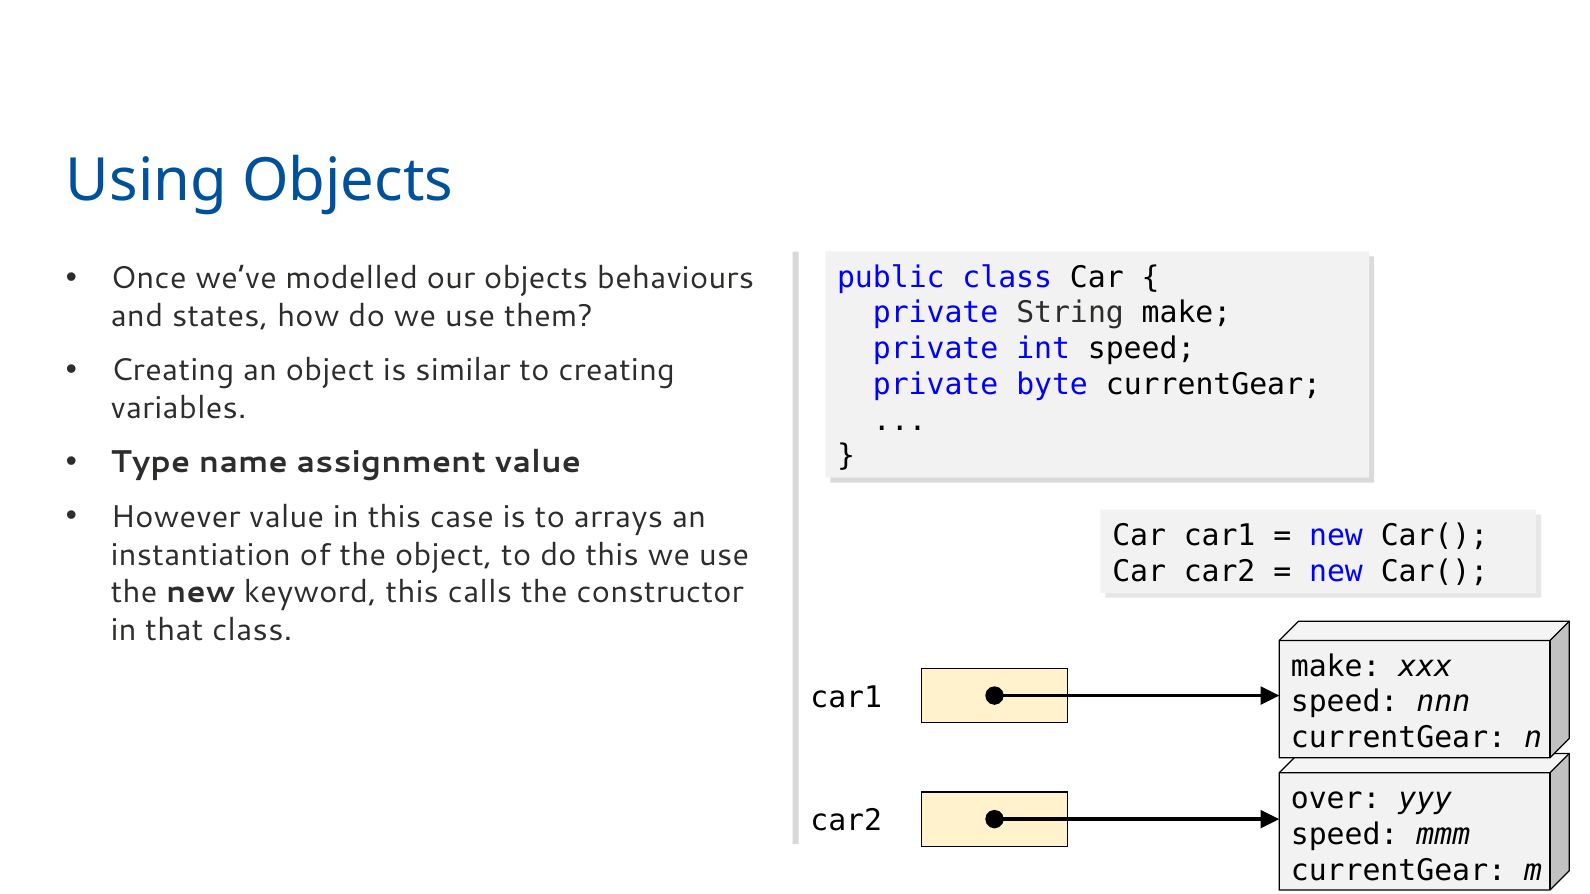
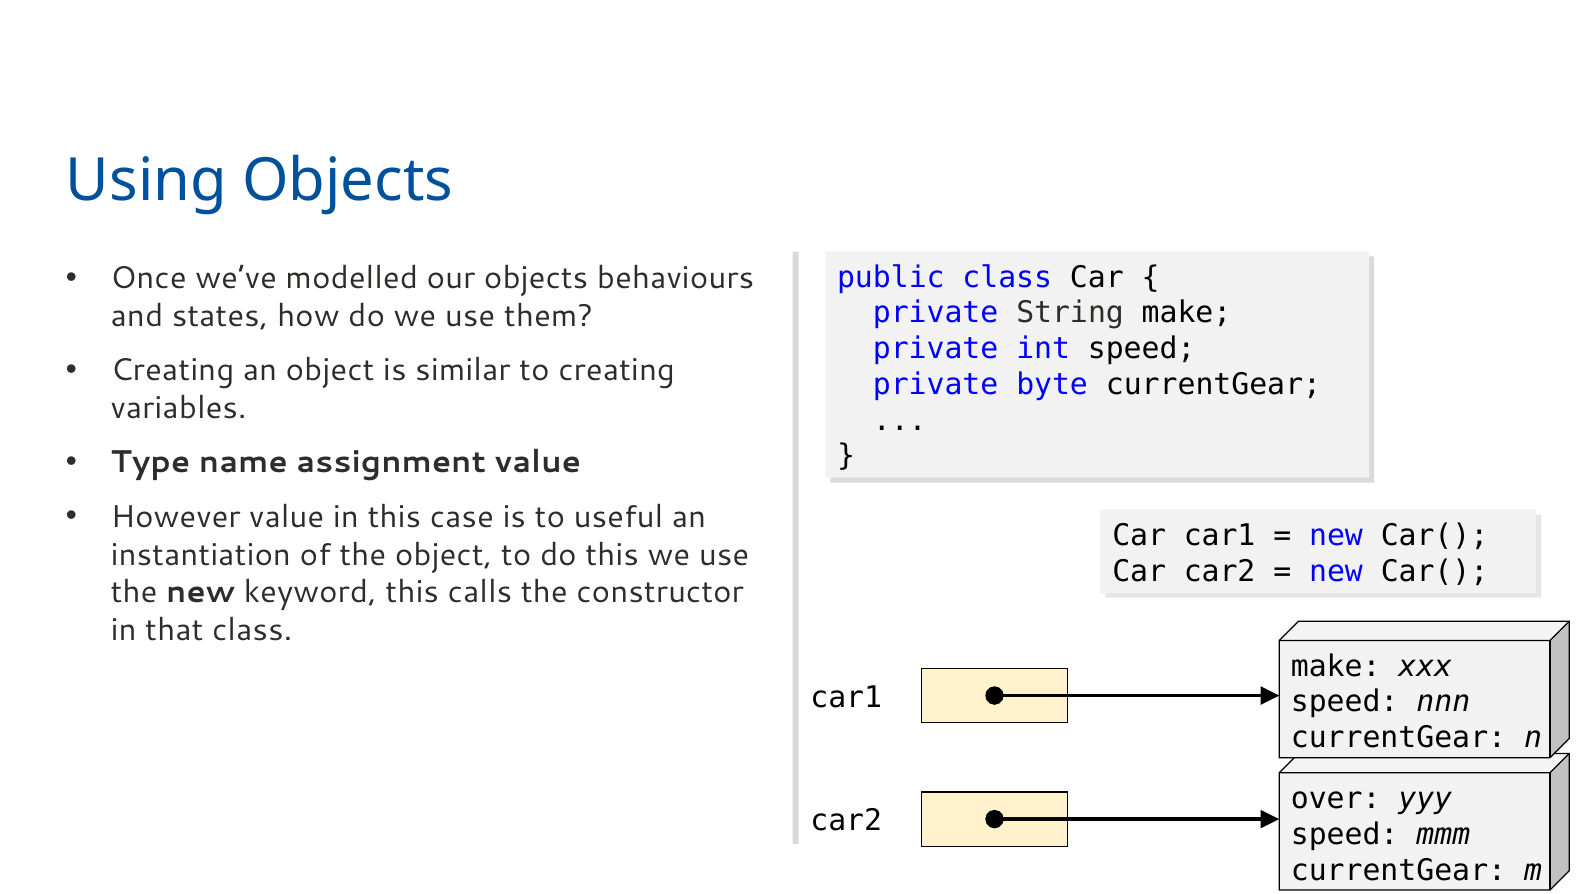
arrays: arrays -> useful
